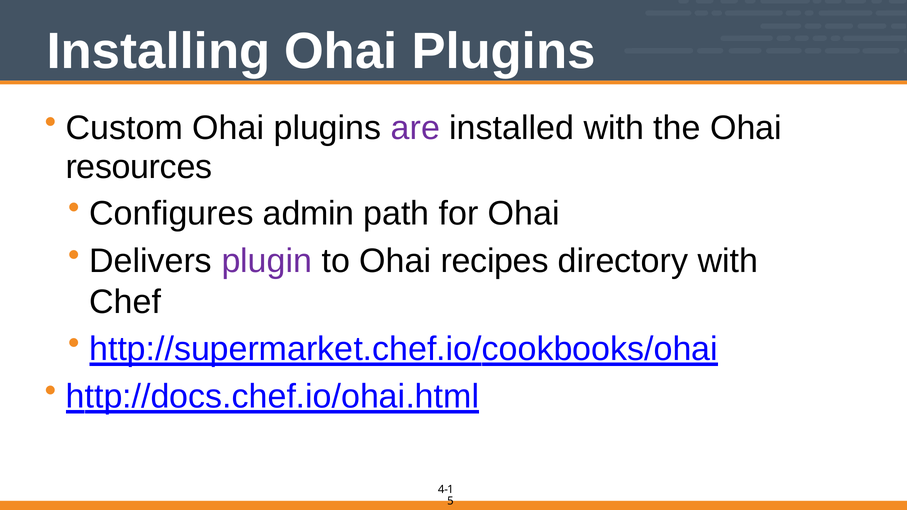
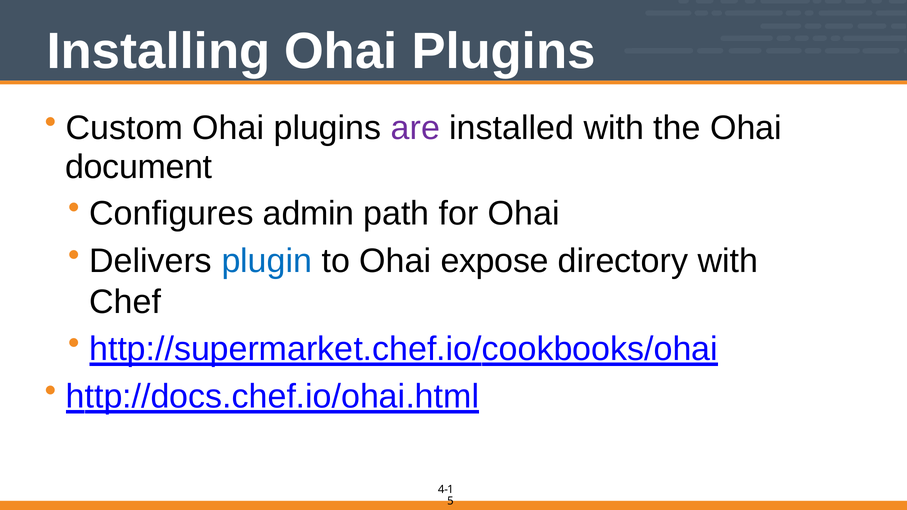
resources: resources -> document
plugin colour: purple -> blue
recipes: recipes -> expose
